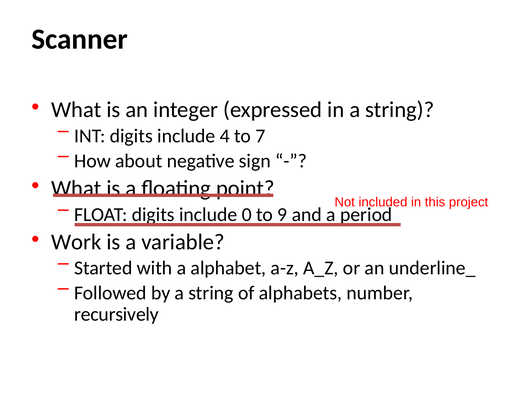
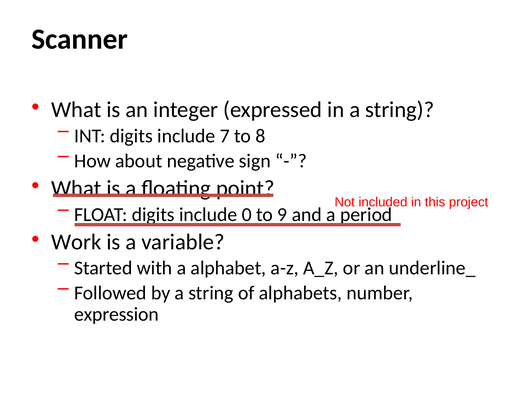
4: 4 -> 7
7: 7 -> 8
recursively: recursively -> expression
